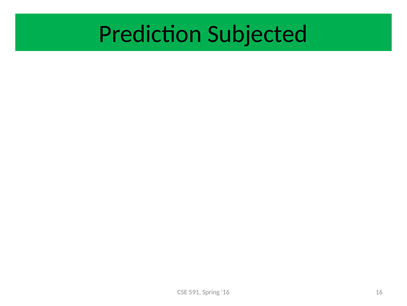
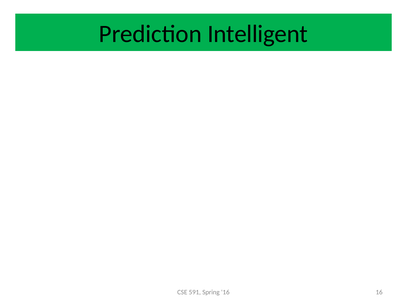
Subjected: Subjected -> Intelligent
